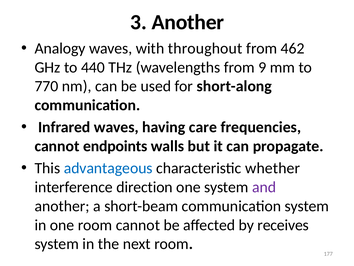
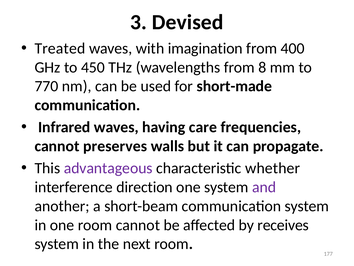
3 Another: Another -> Devised
Analogy: Analogy -> Treated
throughout: throughout -> imagination
462: 462 -> 400
440: 440 -> 450
9: 9 -> 8
short-along: short-along -> short-made
endpoints: endpoints -> preserves
advantageous colour: blue -> purple
